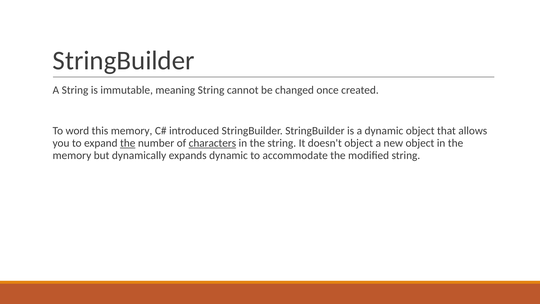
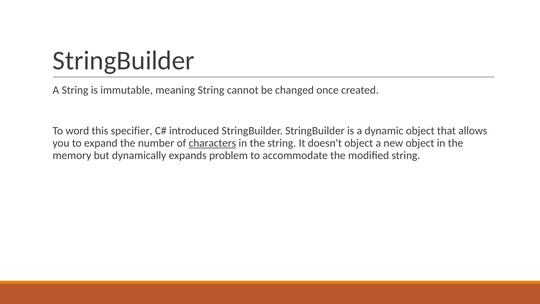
this memory: memory -> specifier
the at (128, 143) underline: present -> none
expands dynamic: dynamic -> problem
